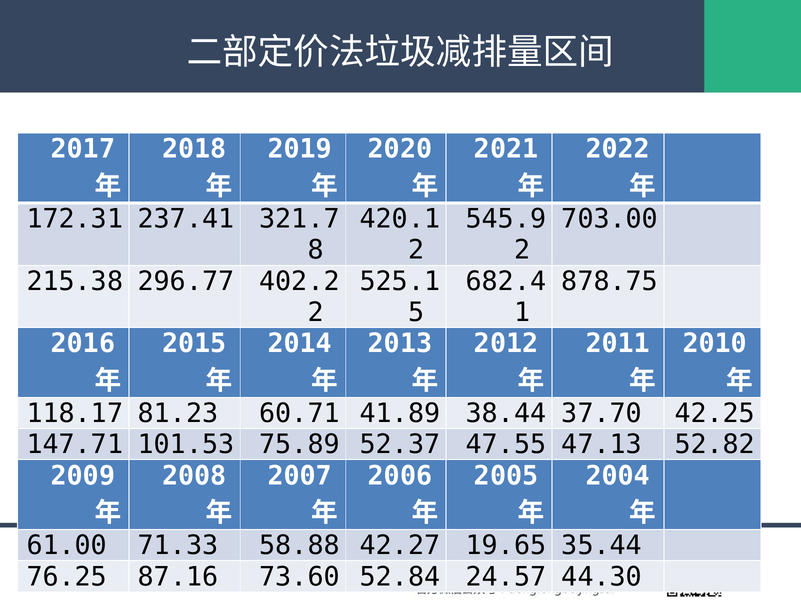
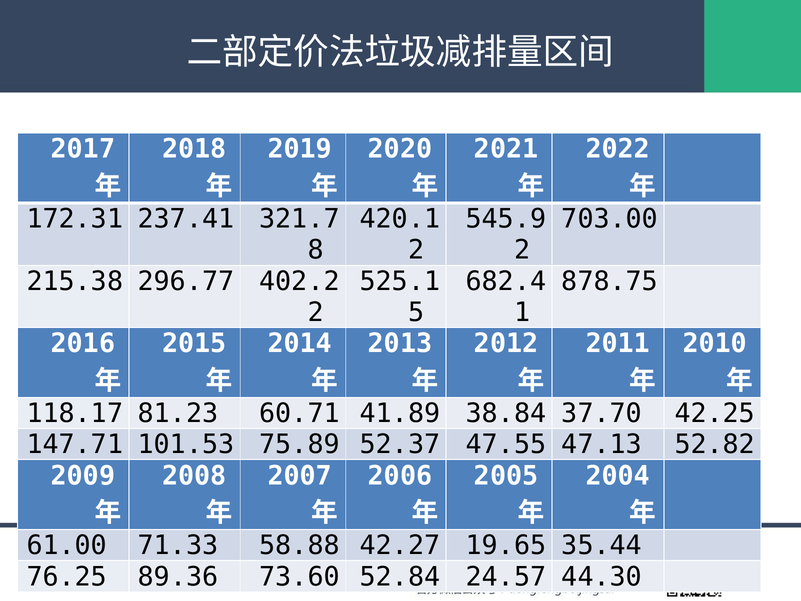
38.44: 38.44 -> 38.84
87.16: 87.16 -> 89.36
